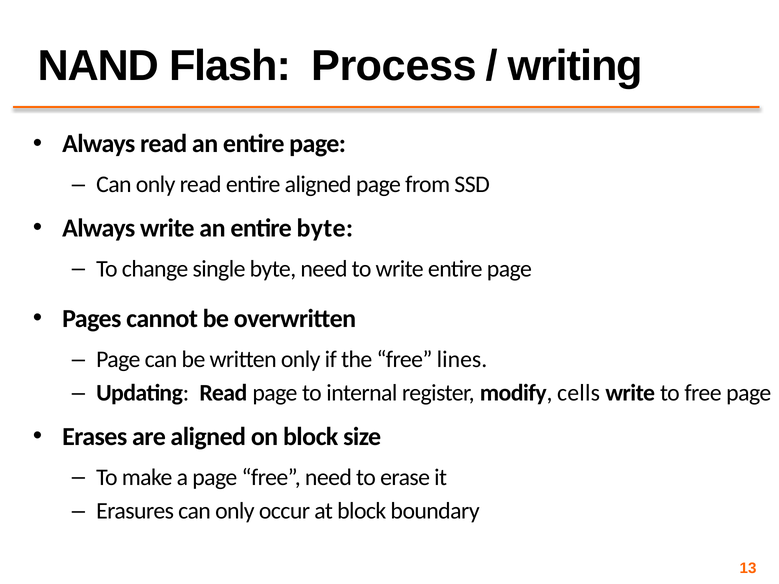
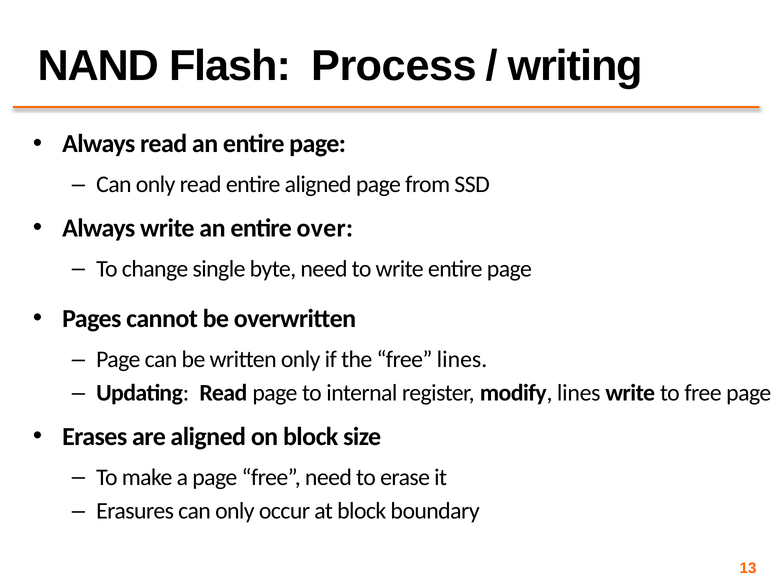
entire byte: byte -> over
modify cells: cells -> lines
